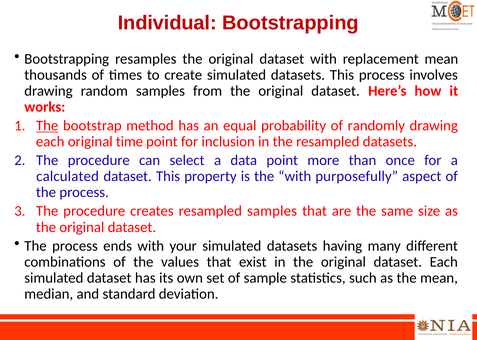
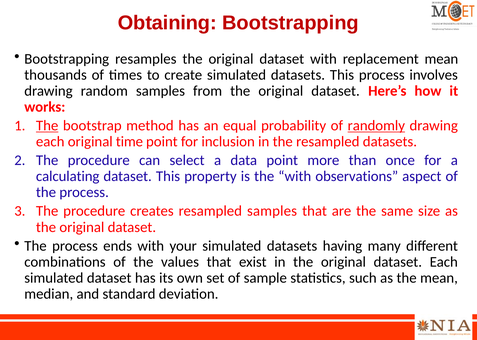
Individual: Individual -> Obtaining
randomly underline: none -> present
calculated: calculated -> calculating
purposefully: purposefully -> observations
